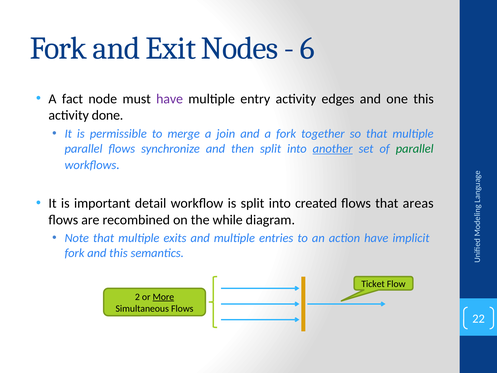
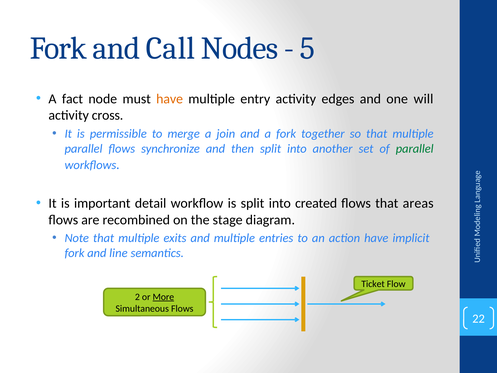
Exit: Exit -> Call
6: 6 -> 5
have at (170, 99) colour: purple -> orange
one this: this -> will
done: done -> cross
another underline: present -> none
while: while -> stage
and this: this -> line
